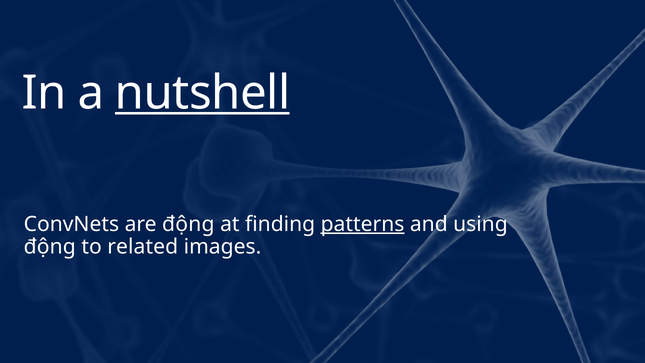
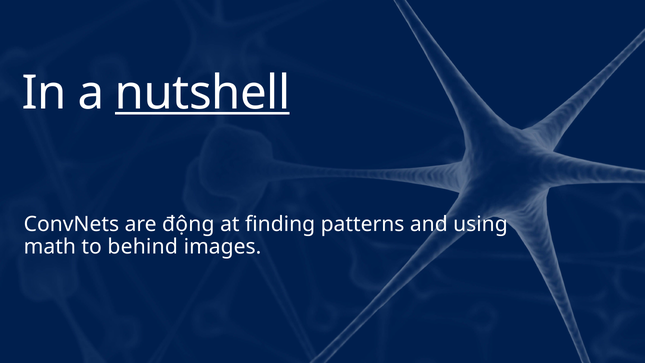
patterns underline: present -> none
động at (50, 247): động -> math
related: related -> behind
